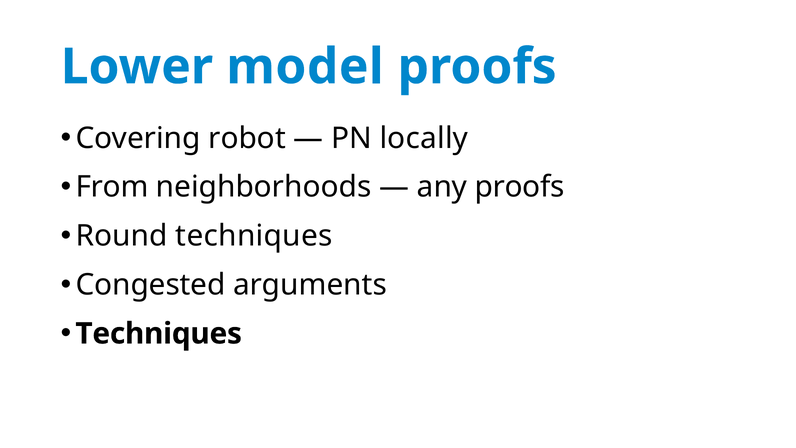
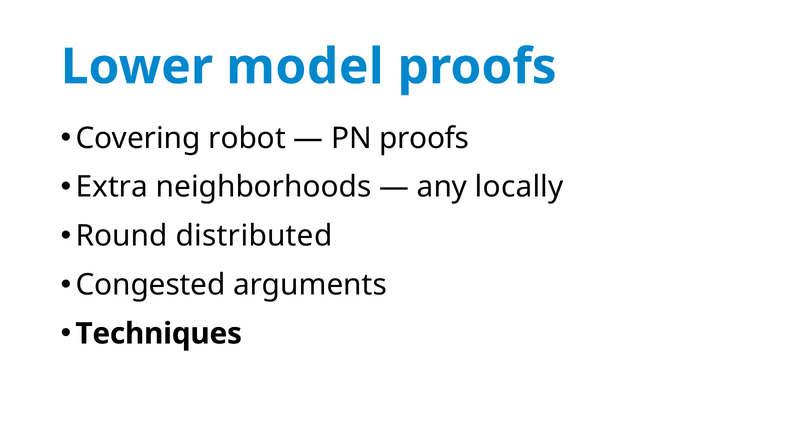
PN locally: locally -> proofs
From: From -> Extra
any proofs: proofs -> locally
Round techniques: techniques -> distributed
